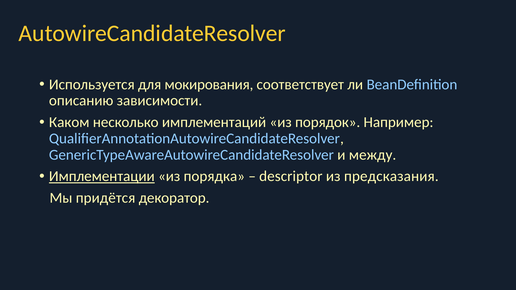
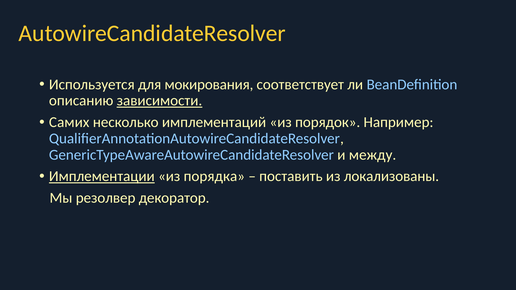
зависимости underline: none -> present
Каком: Каком -> Самих
descriptor: descriptor -> поставить
предсказания: предсказания -> локализованы
придётся: придётся -> резолвер
